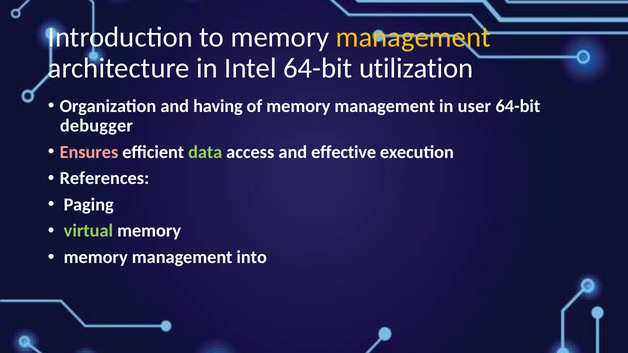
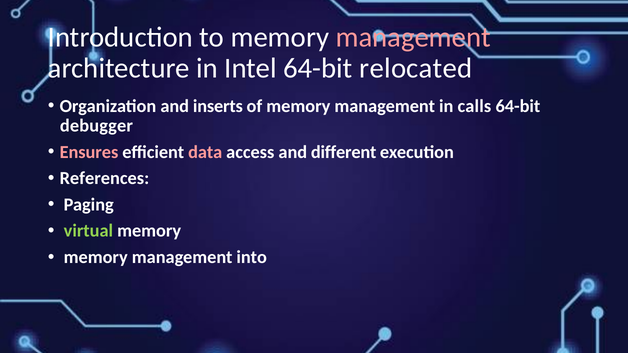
management at (413, 37) colour: yellow -> pink
utilization: utilization -> relocated
having: having -> inserts
user: user -> calls
data colour: light green -> pink
effective: effective -> different
